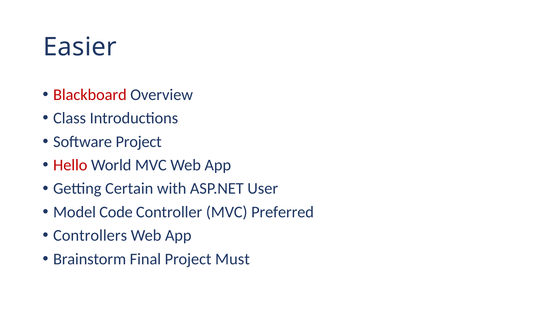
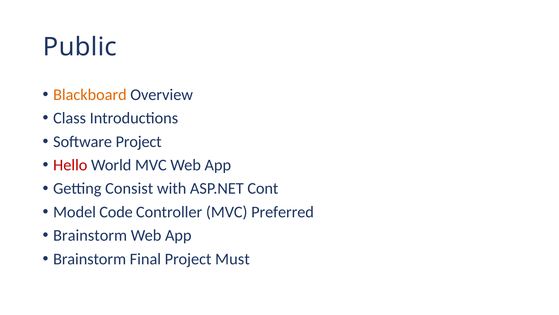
Easier: Easier -> Public
Blackboard colour: red -> orange
Certain: Certain -> Consist
User: User -> Cont
Controllers at (90, 235): Controllers -> Brainstorm
